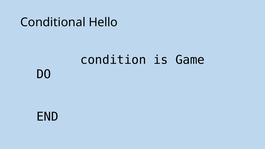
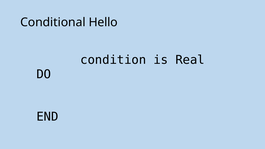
Game: Game -> Real
